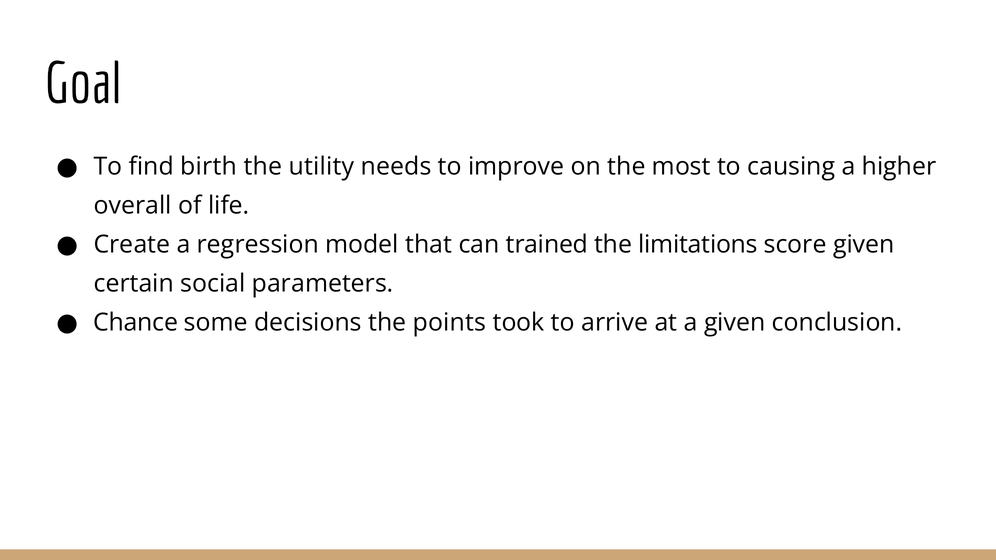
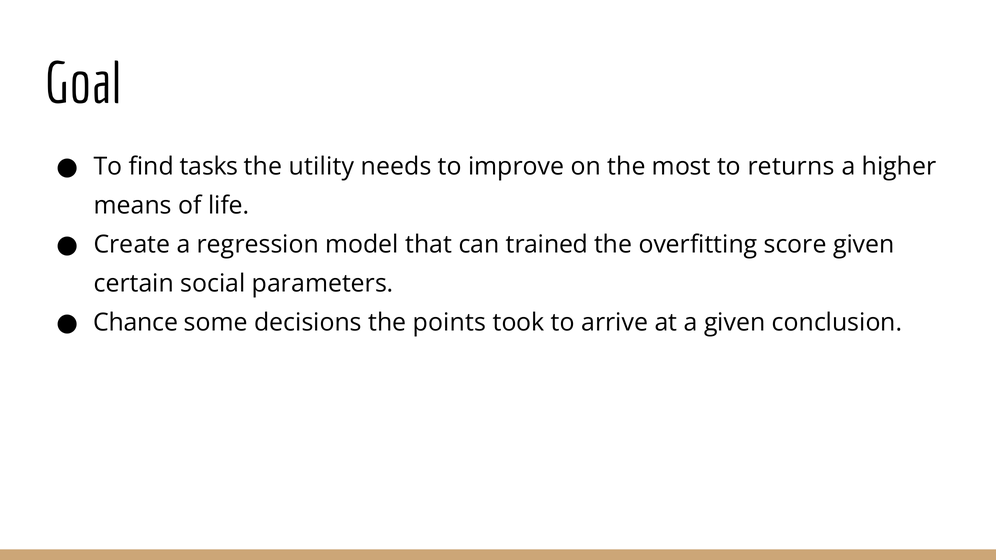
birth: birth -> tasks
causing: causing -> returns
overall: overall -> means
limitations: limitations -> overfitting
